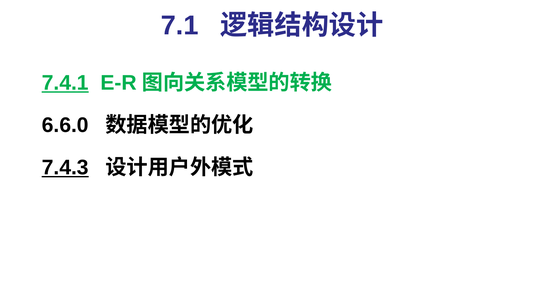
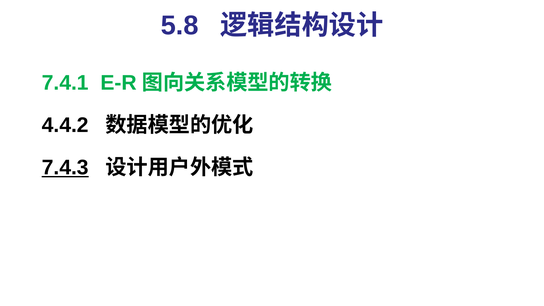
7.1: 7.1 -> 5.8
7.4.1 underline: present -> none
6.6.0: 6.6.0 -> 4.4.2
